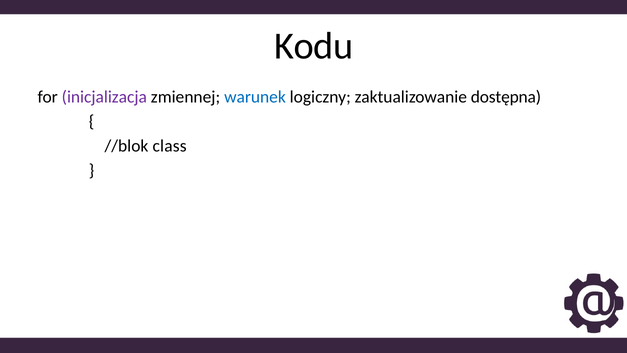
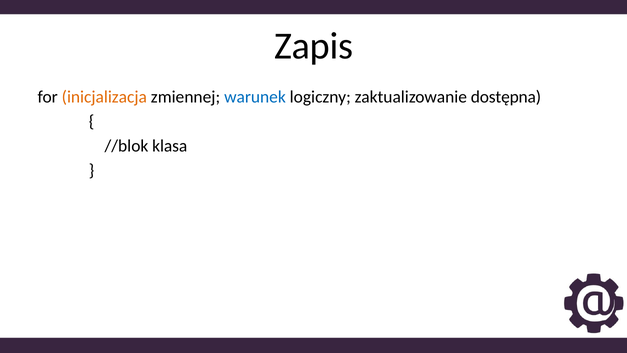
Kodu: Kodu -> Zapis
inicjalizacja colour: purple -> orange
class: class -> klasa
